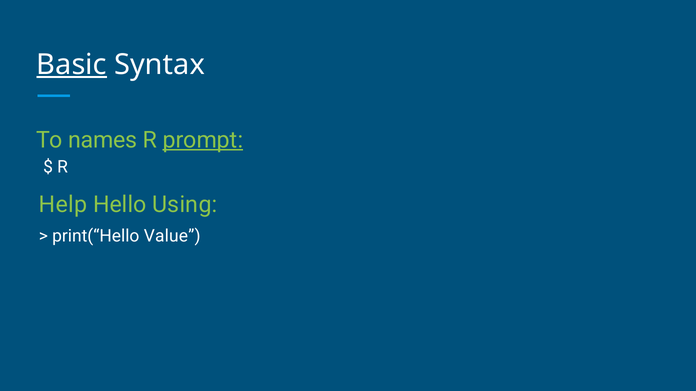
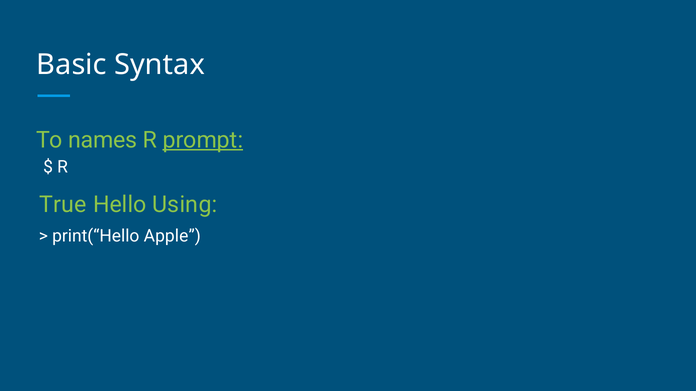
Basic underline: present -> none
Help: Help -> True
Value: Value -> Apple
